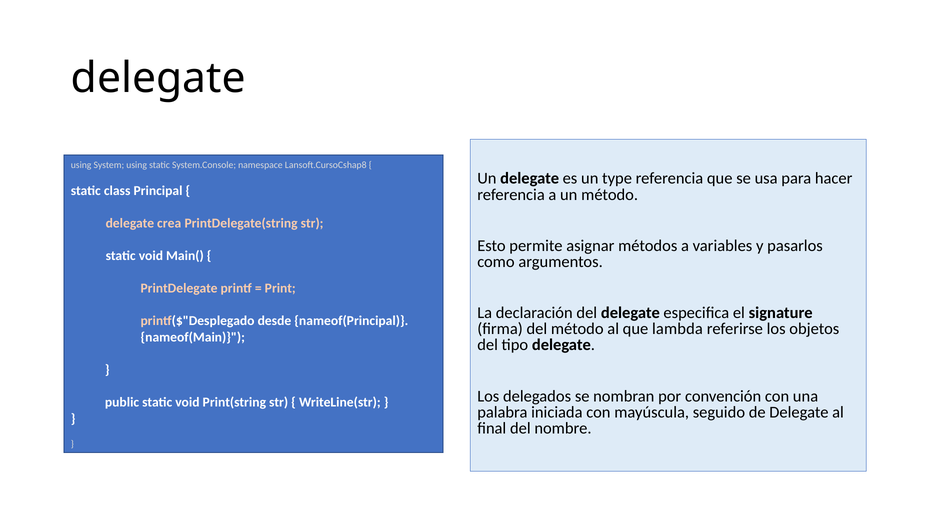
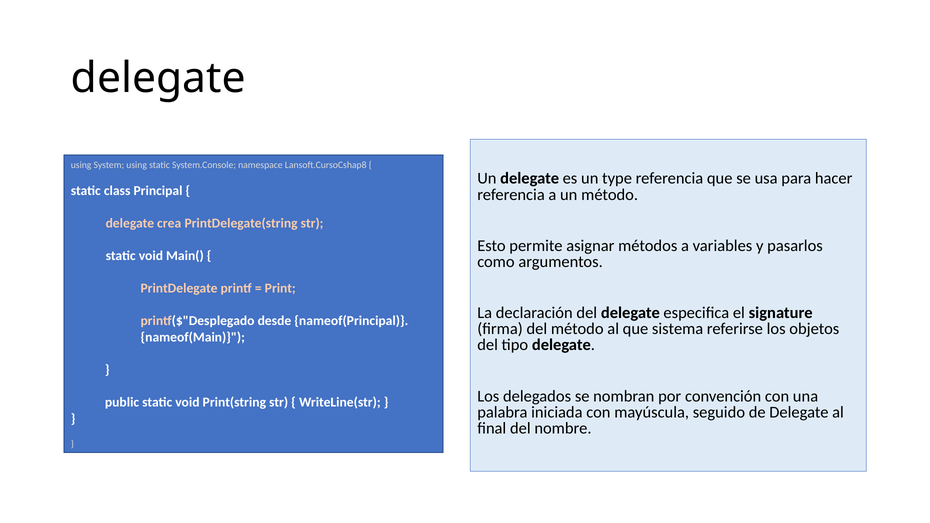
lambda: lambda -> sistema
